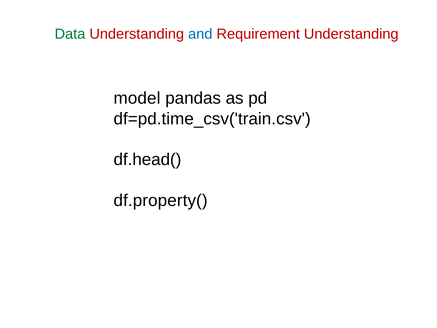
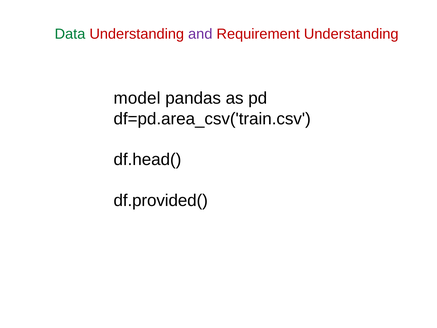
and colour: blue -> purple
df=pd.time_csv('train.csv: df=pd.time_csv('train.csv -> df=pd.area_csv('train.csv
df.property(: df.property( -> df.provided(
